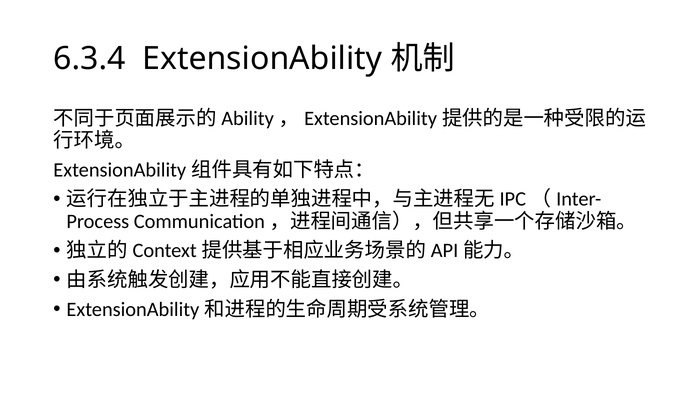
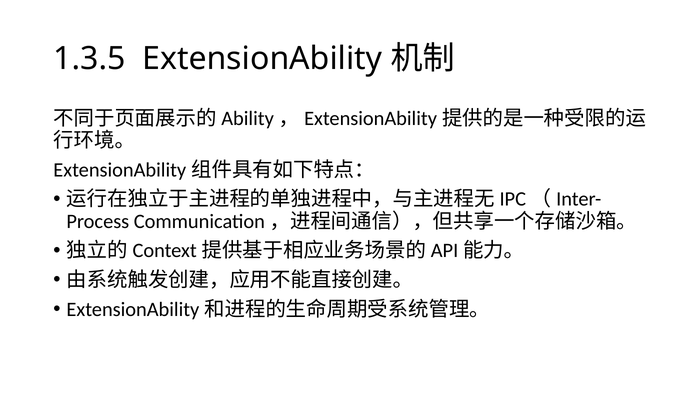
6.3.4: 6.3.4 -> 1.3.5
